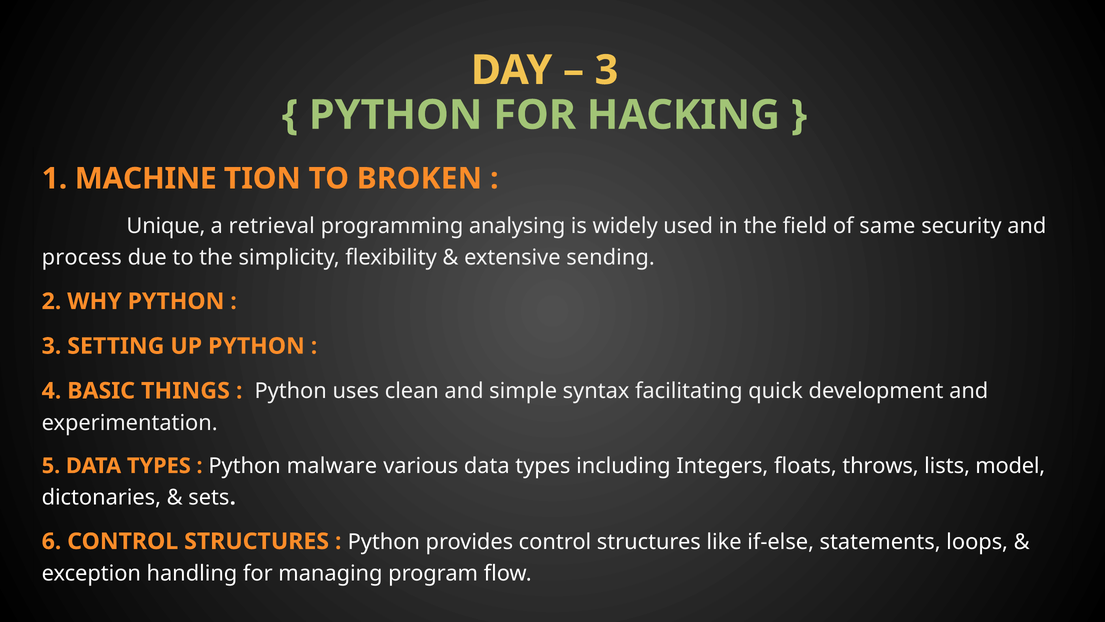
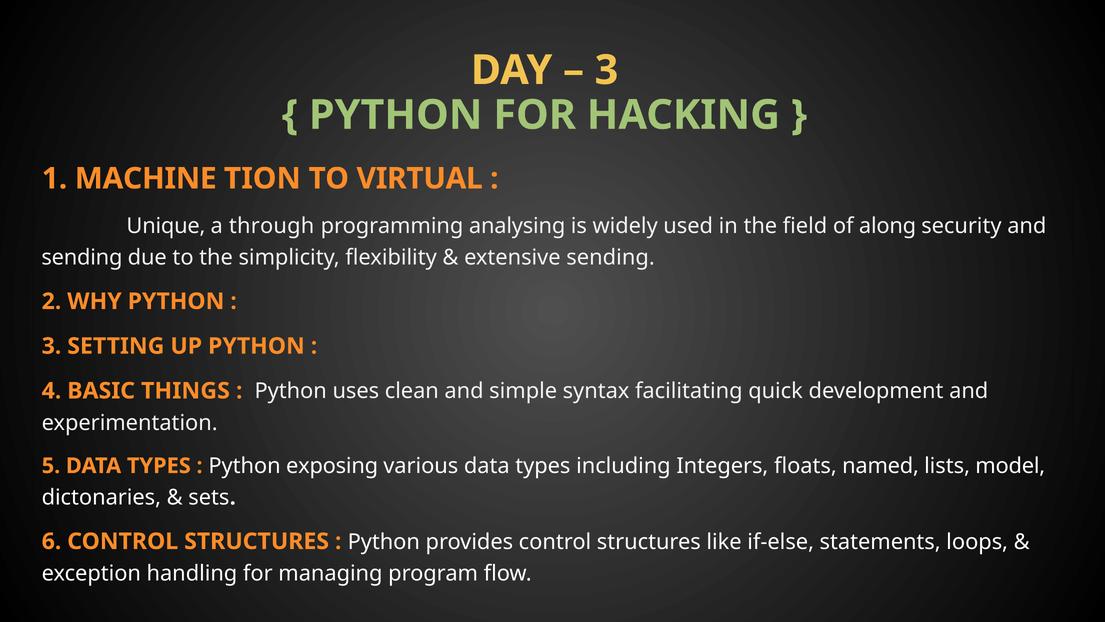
BROKEN: BROKEN -> VIRTUAL
retrieval: retrieval -> through
same: same -> along
process at (82, 257): process -> sending
malware: malware -> exposing
throws: throws -> named
